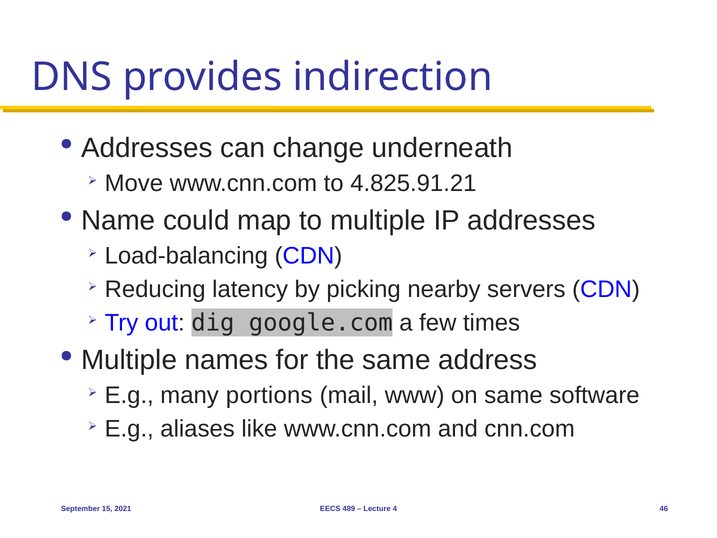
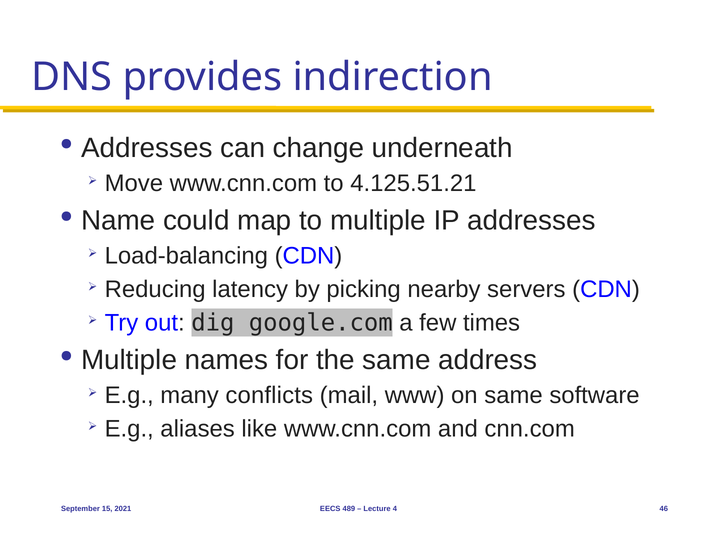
4.825.91.21: 4.825.91.21 -> 4.125.51.21
portions: portions -> conflicts
